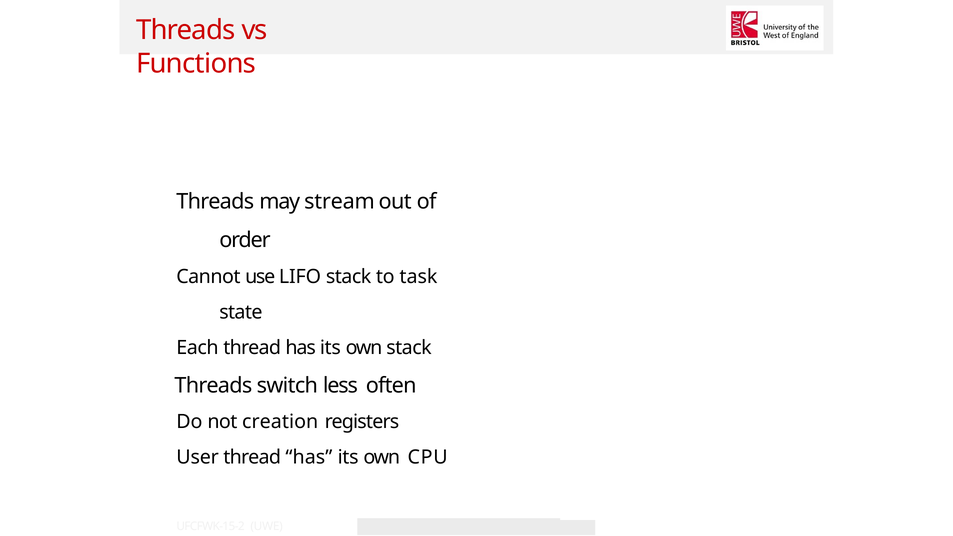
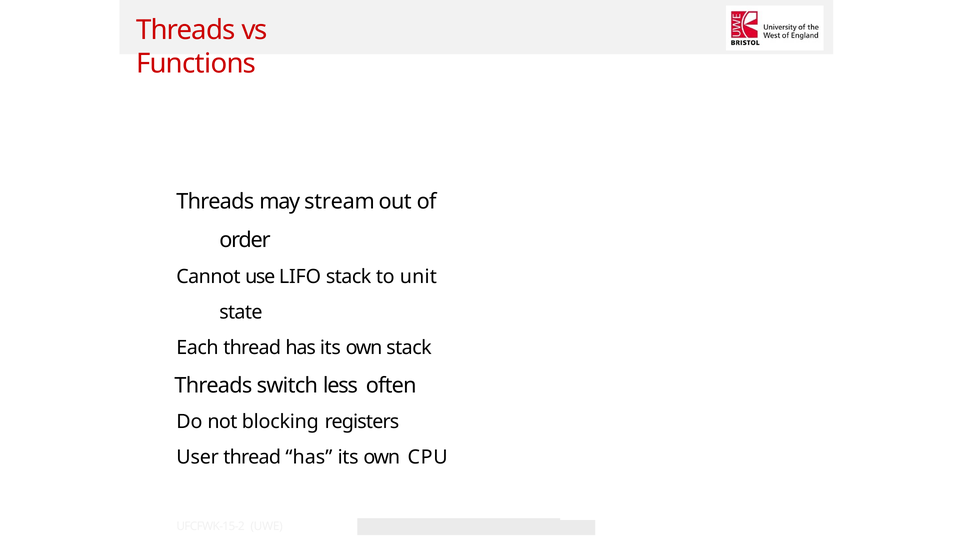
task: task -> unit
creation: creation -> blocking
